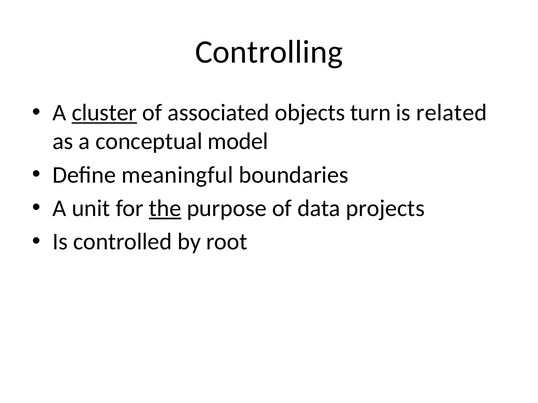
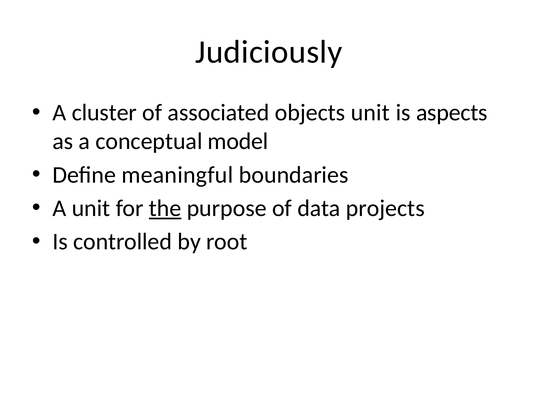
Controlling: Controlling -> Judiciously
cluster underline: present -> none
objects turn: turn -> unit
related: related -> aspects
